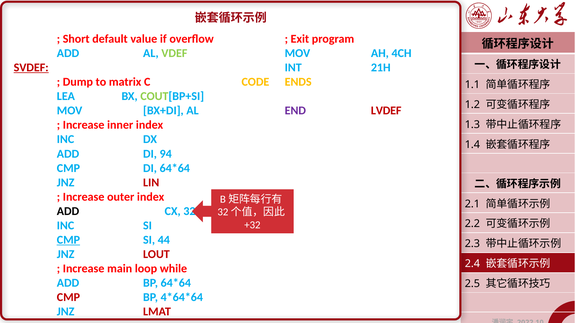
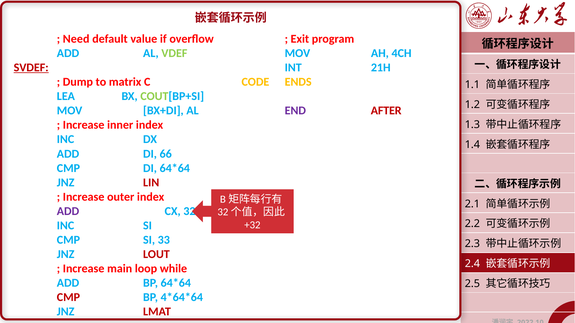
Short: Short -> Need
LVDEF: LVDEF -> AFTER
94: 94 -> 66
ADD at (68, 211) colour: black -> purple
CMP at (68, 240) underline: present -> none
44: 44 -> 33
